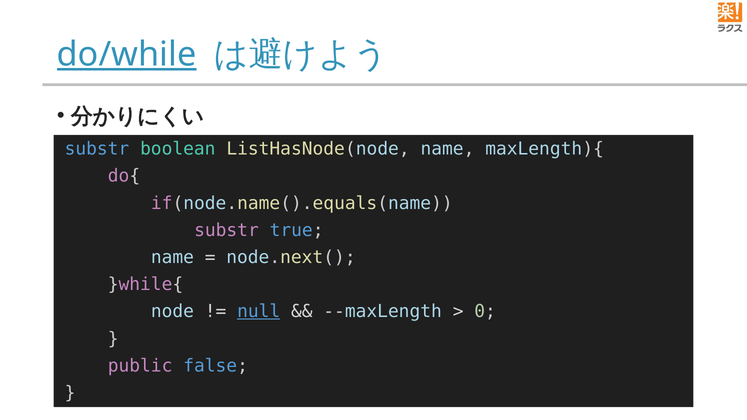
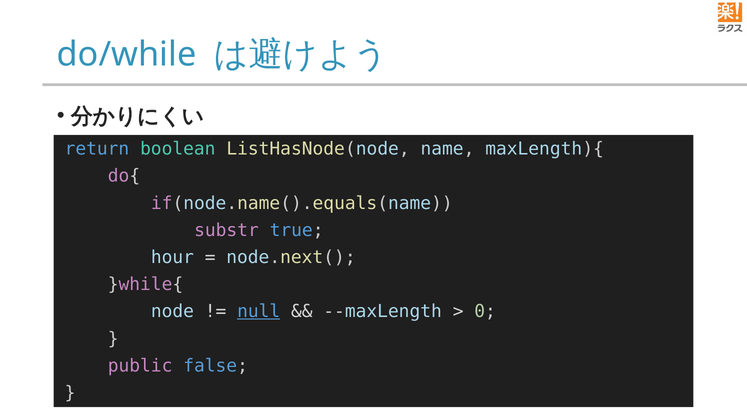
do/while underline: present -> none
substr at (97, 149): substr -> return
name at (172, 257): name -> hour
